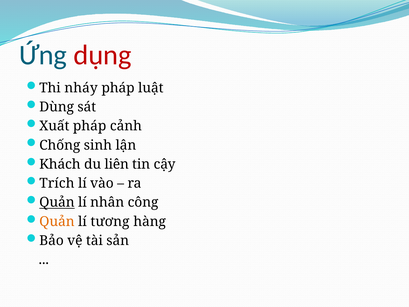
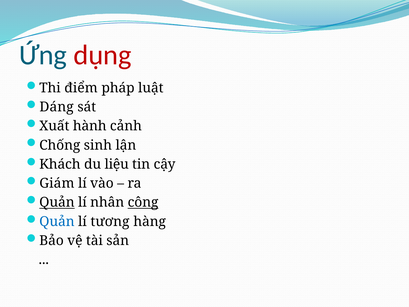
nháy: nháy -> điểm
Dùng: Dùng -> Dáng
Xuất pháp: pháp -> hành
liên: liên -> liệu
Trích: Trích -> Giám
công underline: none -> present
Quản at (57, 221) colour: orange -> blue
